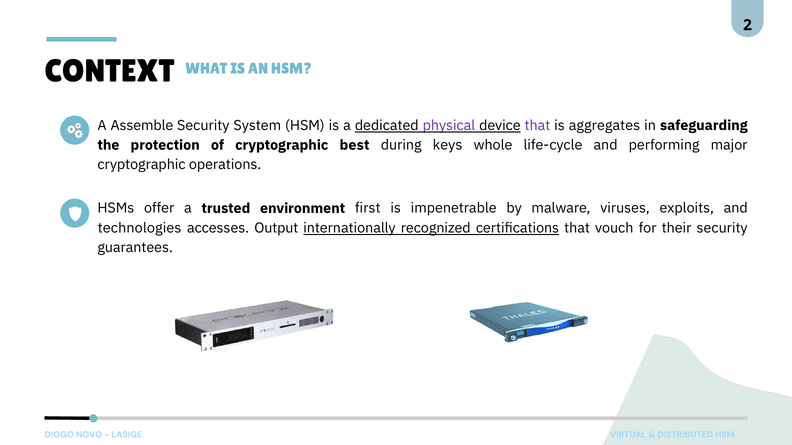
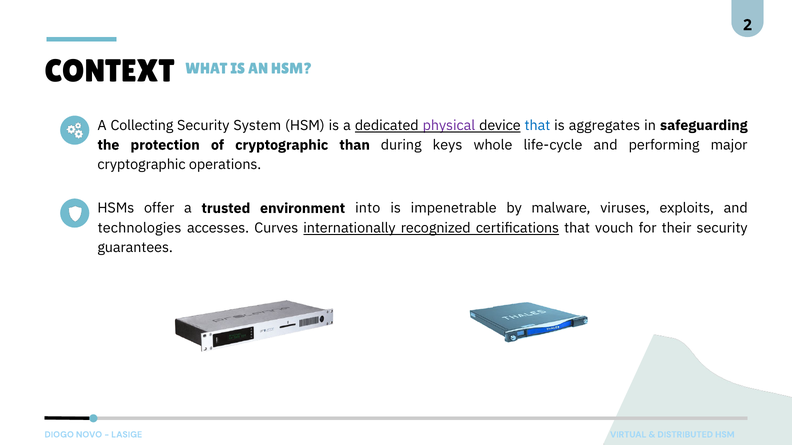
Assemble: Assemble -> Collecting
that at (537, 125) colour: purple -> blue
best: best -> than
first: first -> into
Output: Output -> Curves
